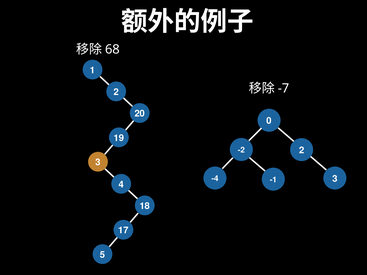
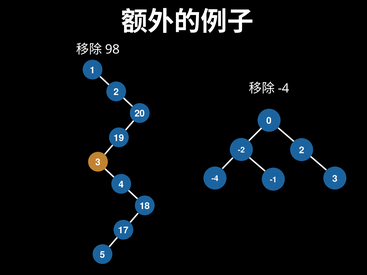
68: 68 -> 98
-7 at (284, 89): -7 -> -4
